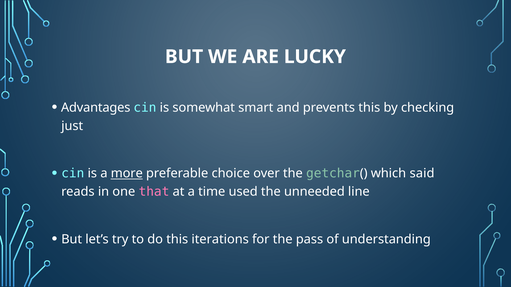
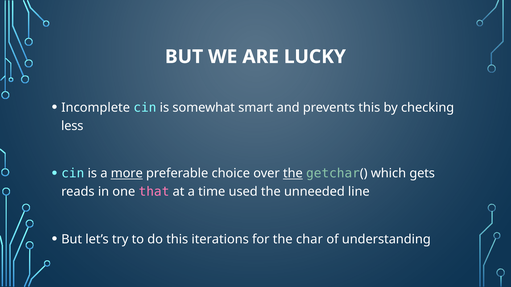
Advantages: Advantages -> Incomplete
just: just -> less
the at (293, 174) underline: none -> present
said: said -> gets
pass: pass -> char
